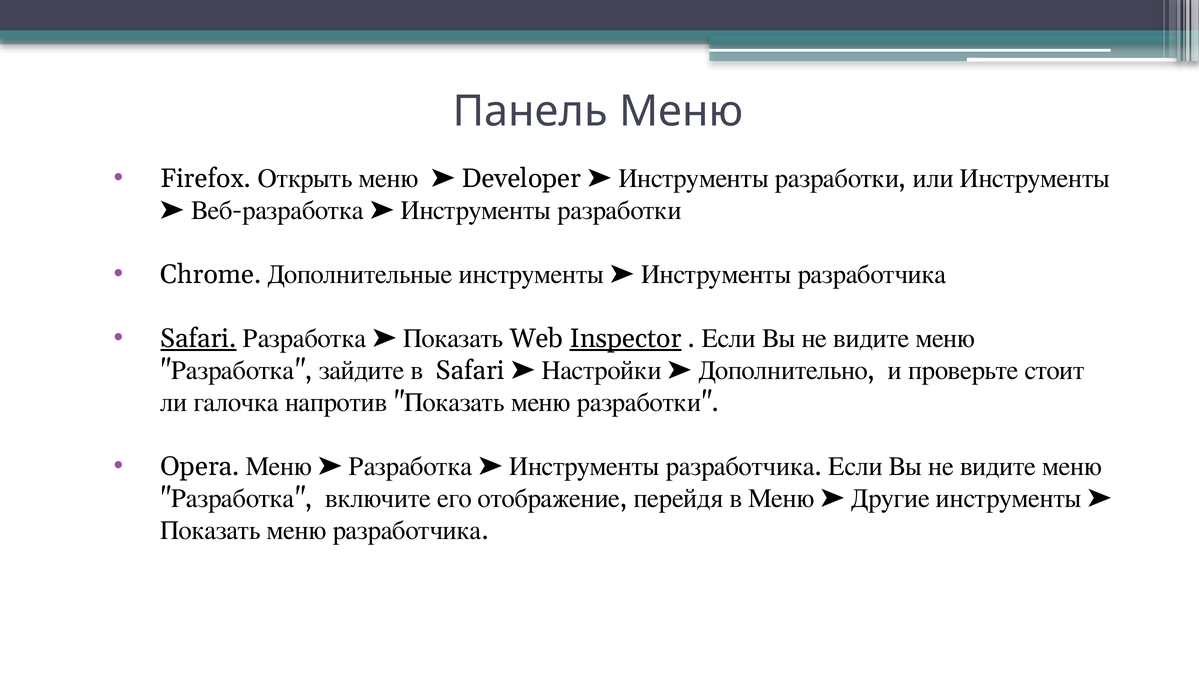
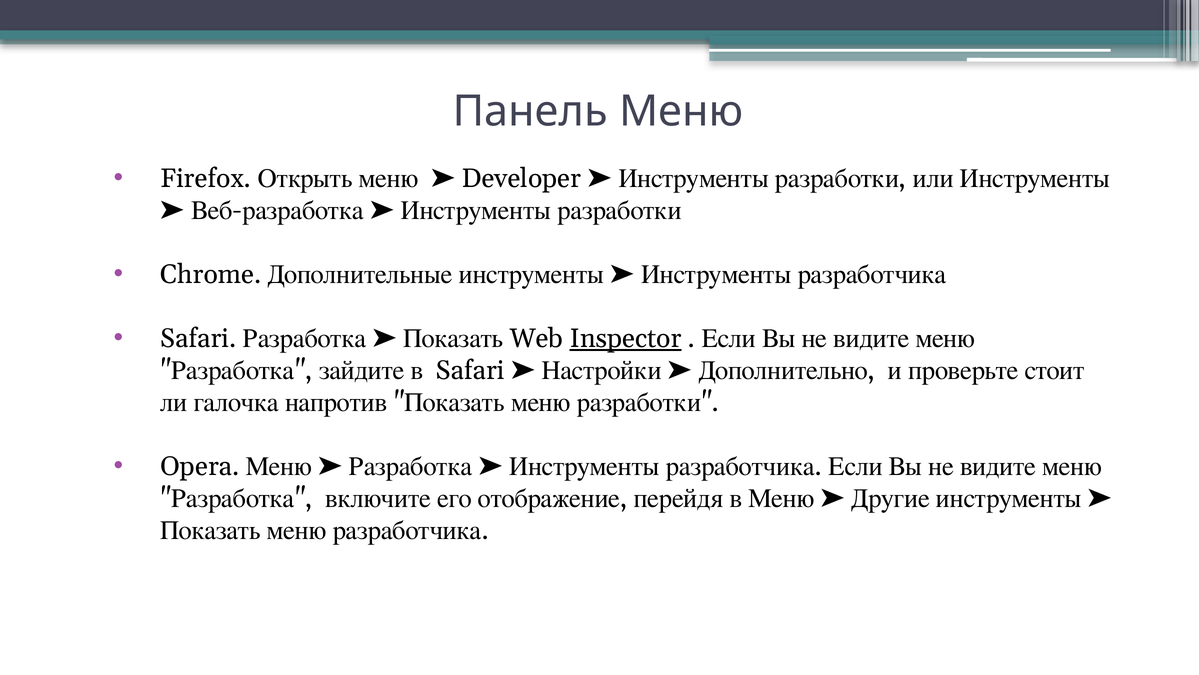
Safari at (198, 338) underline: present -> none
